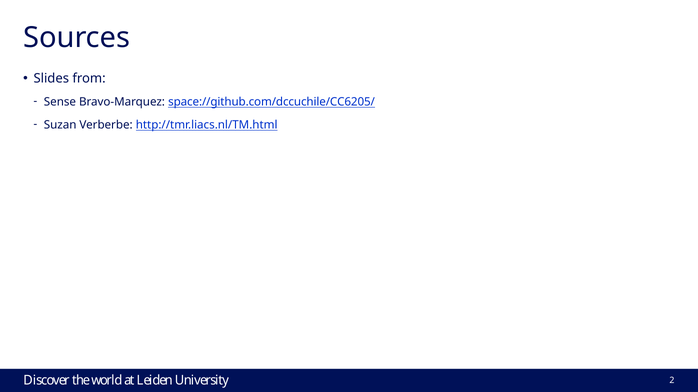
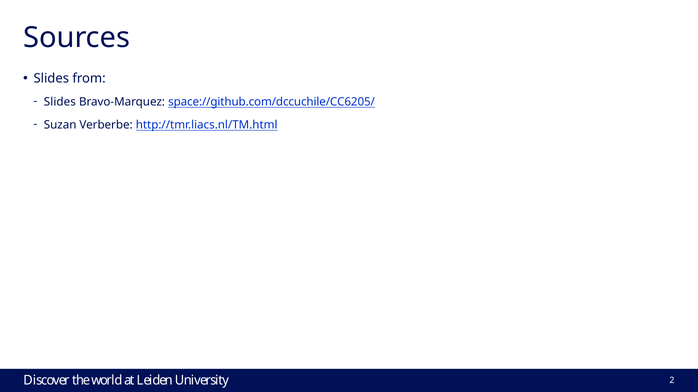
Sense at (60, 102): Sense -> Slides
